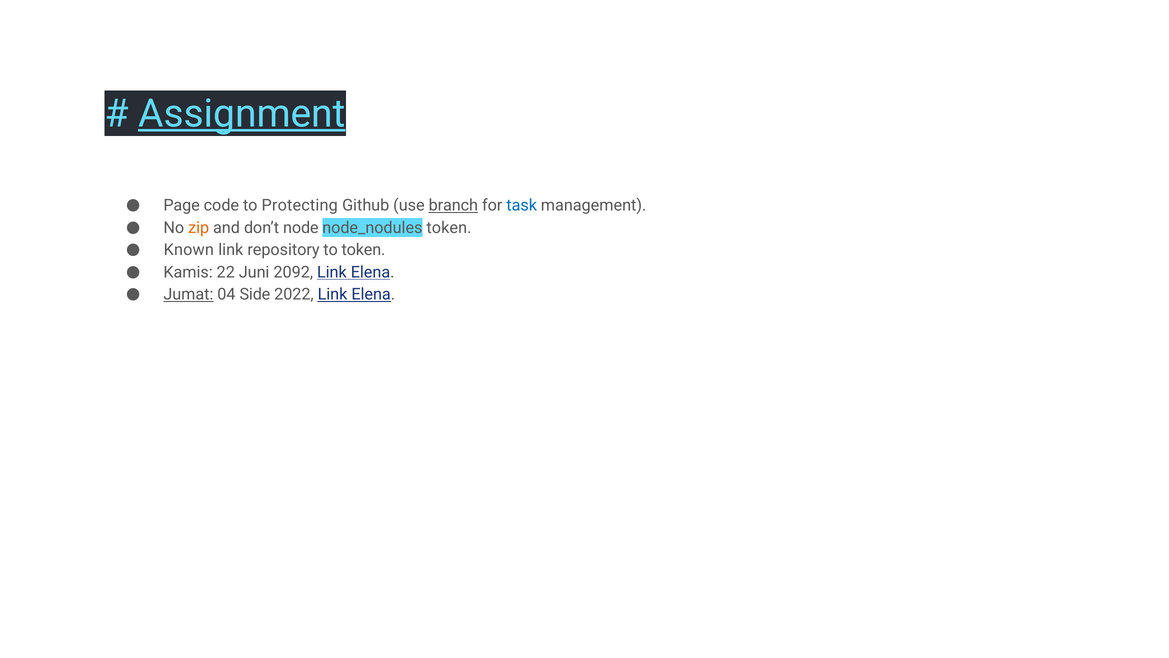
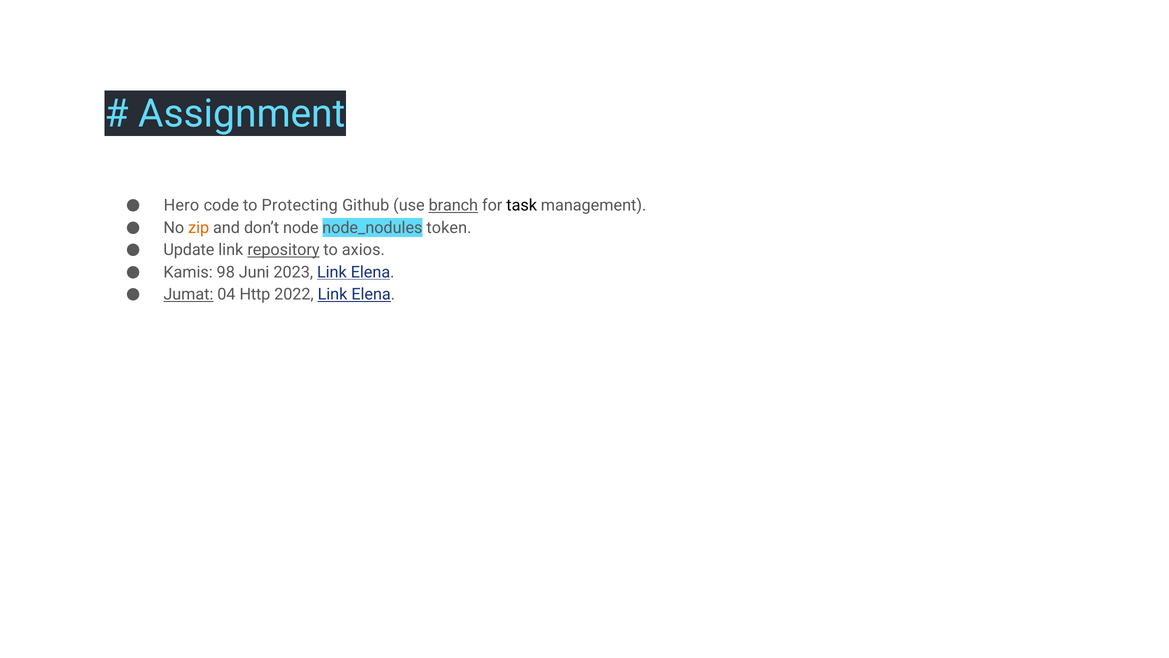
Assignment underline: present -> none
Page: Page -> Hero
task colour: blue -> black
Known: Known -> Update
repository underline: none -> present
to token: token -> axios
22: 22 -> 98
2092: 2092 -> 2023
Side: Side -> Http
